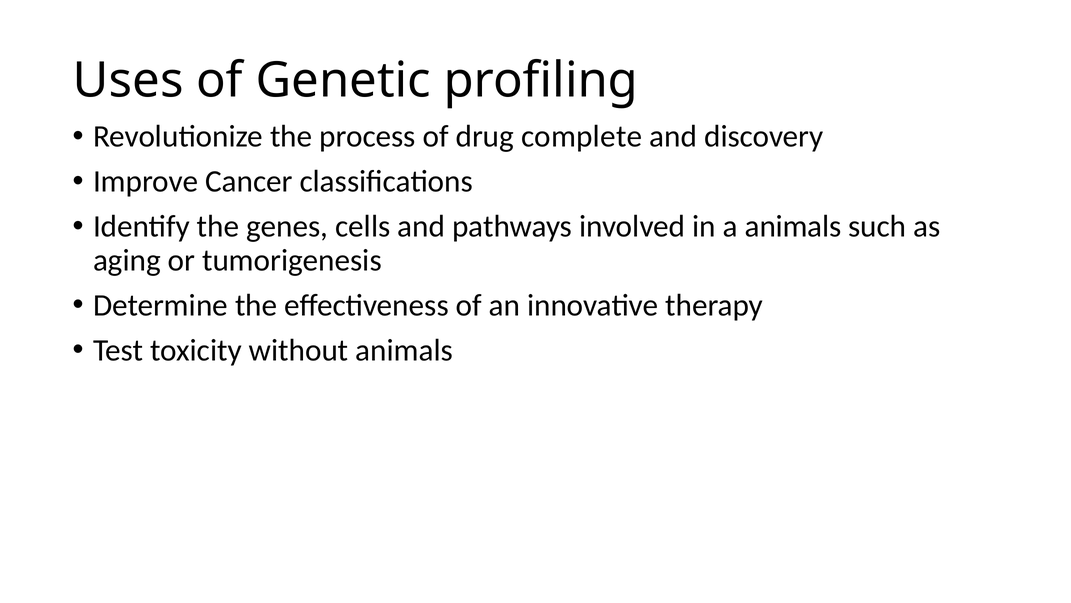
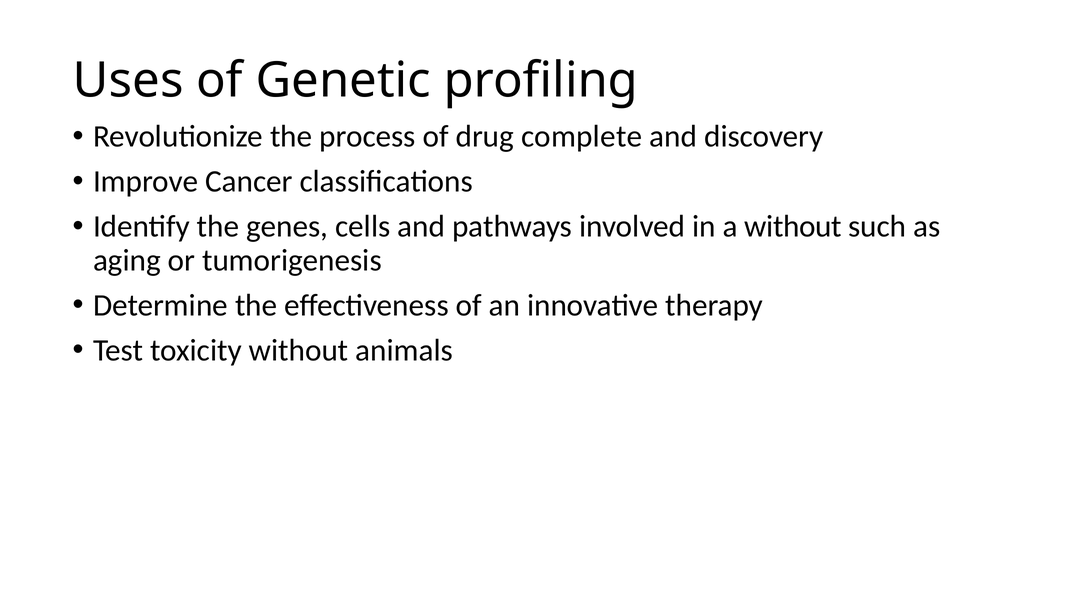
a animals: animals -> without
